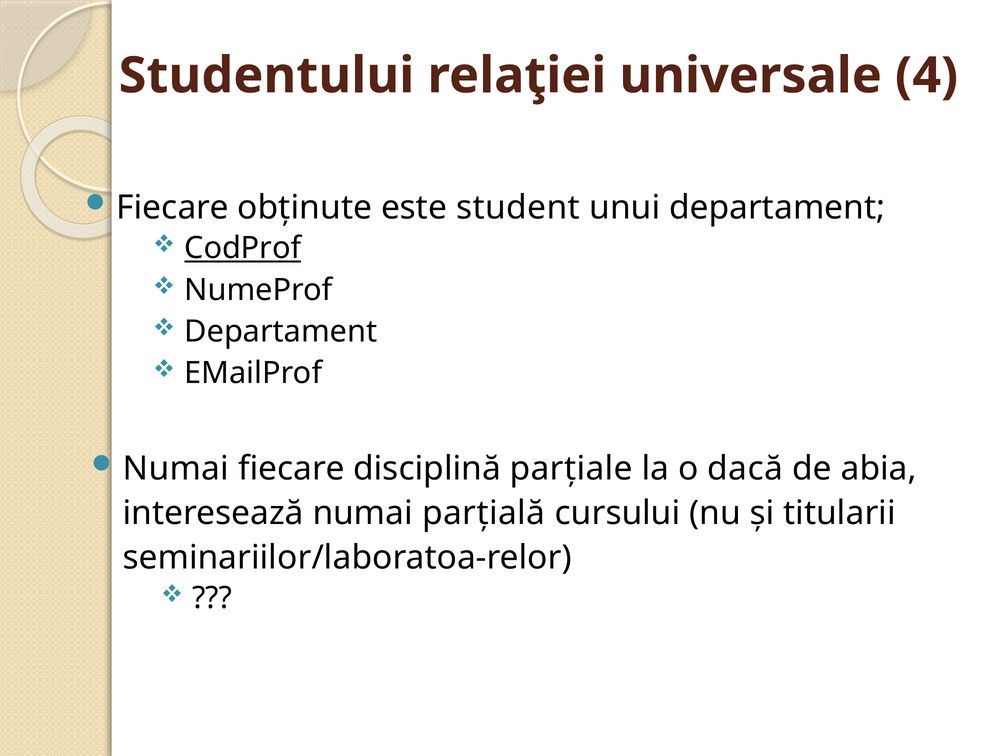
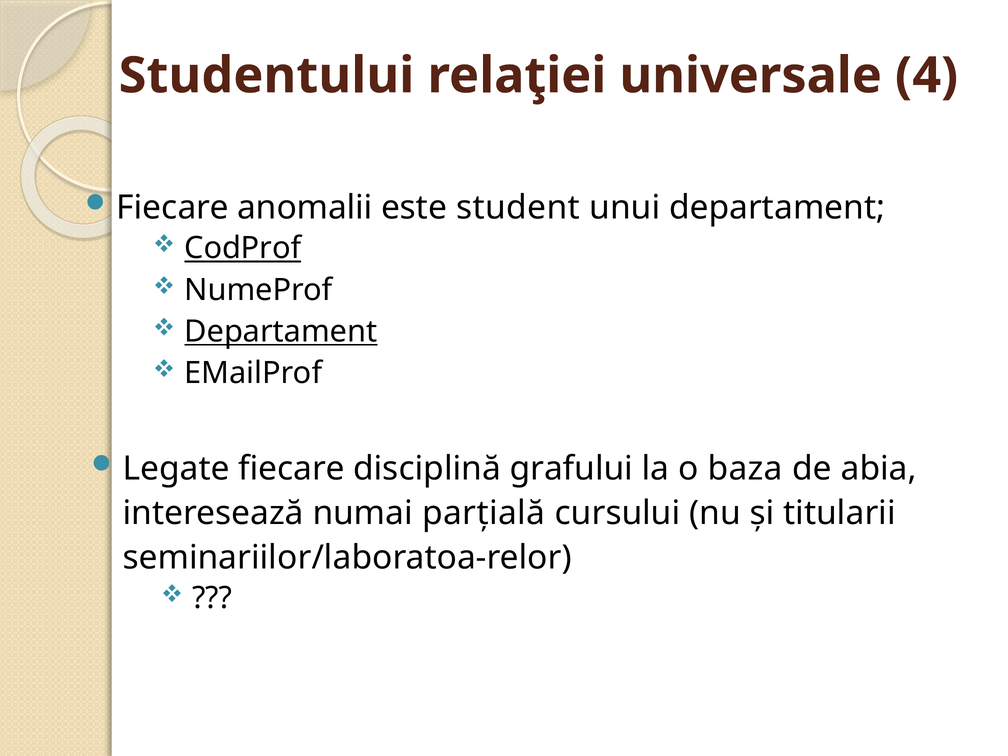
obţinute: obţinute -> anomalii
Departament at (281, 332) underline: none -> present
Numai at (176, 469): Numai -> Legate
parţiale: parţiale -> grafului
dacă: dacă -> baza
